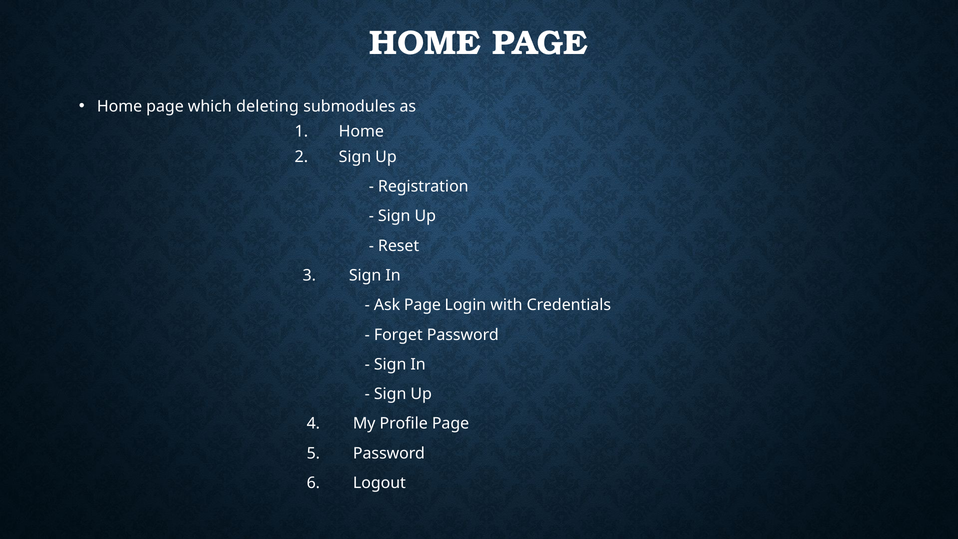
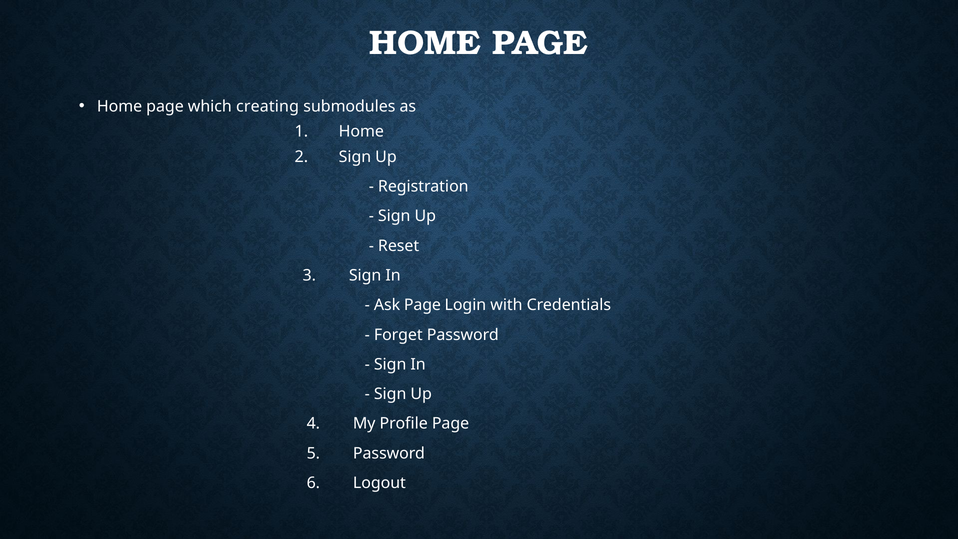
deleting: deleting -> creating
